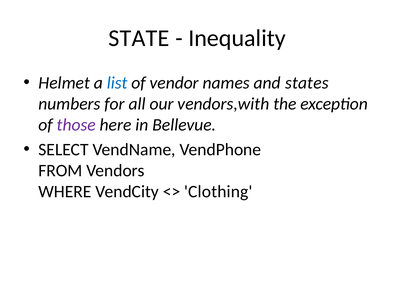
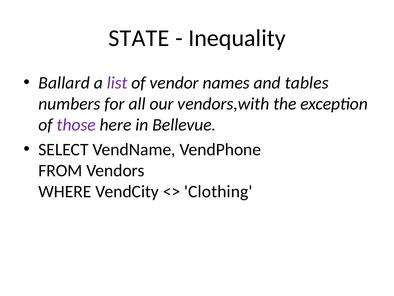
Helmet: Helmet -> Ballard
list colour: blue -> purple
states: states -> tables
